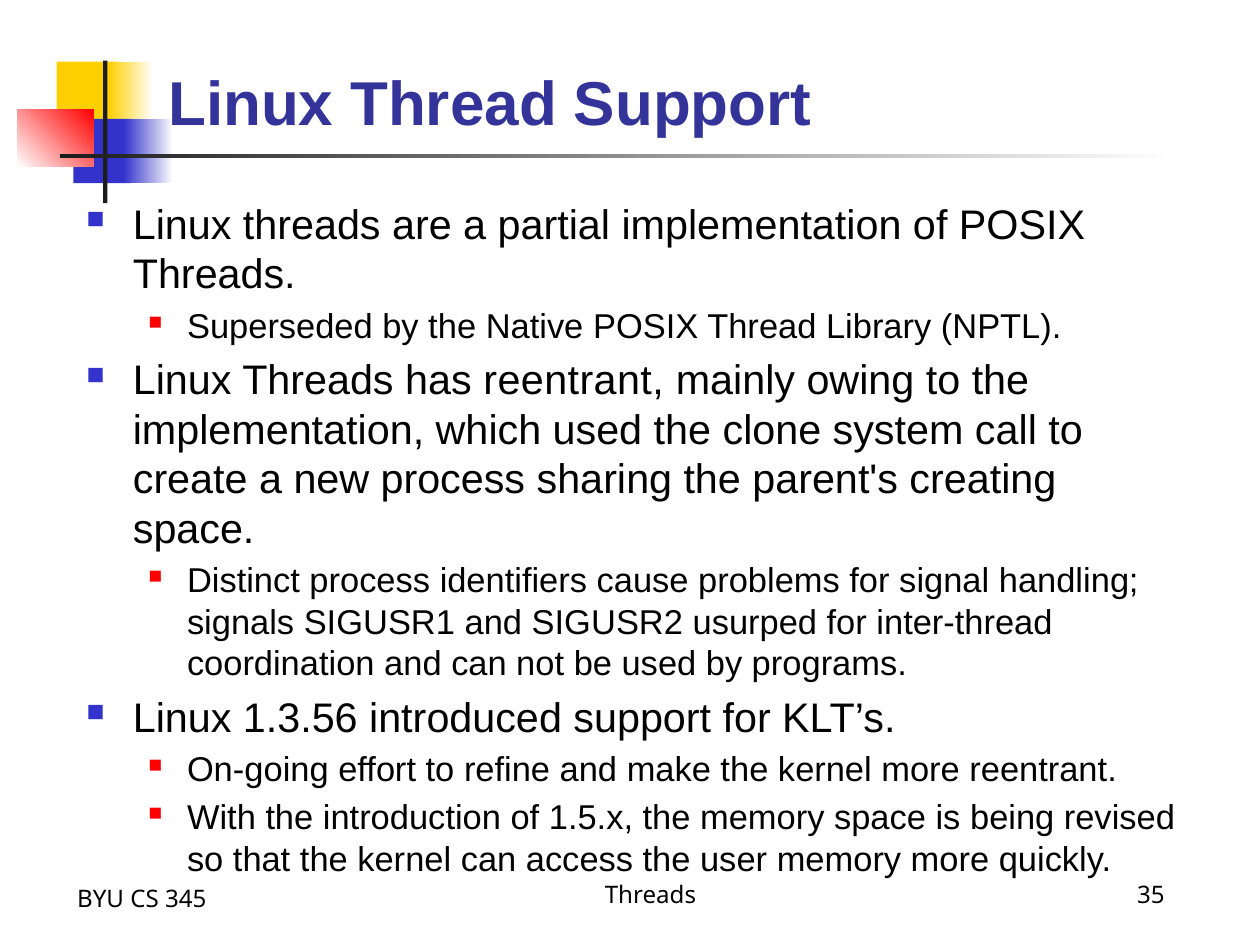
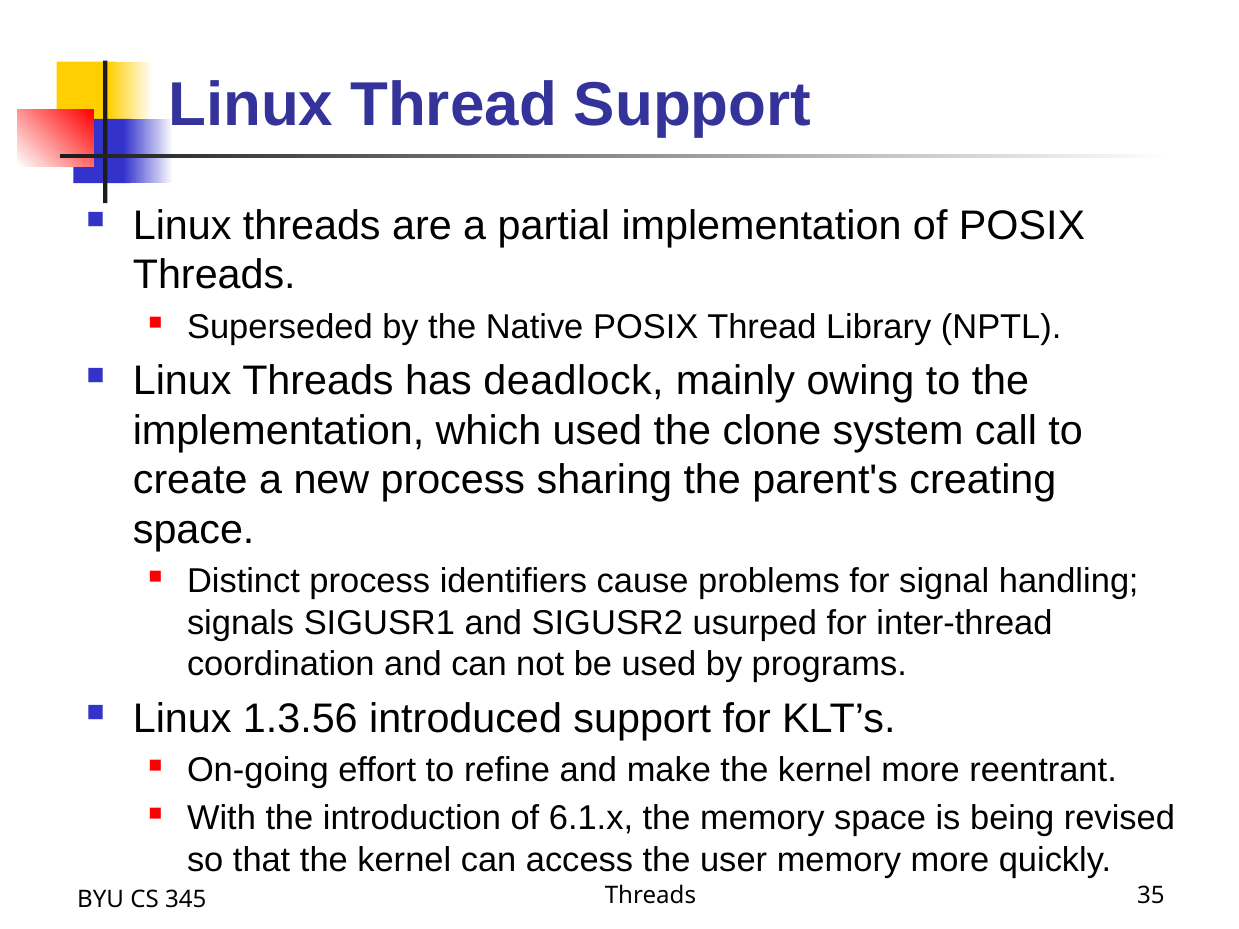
has reentrant: reentrant -> deadlock
1.5.x: 1.5.x -> 6.1.x
